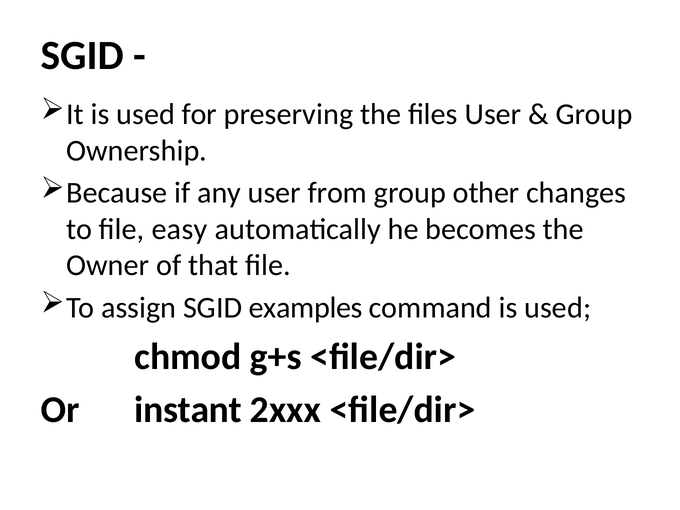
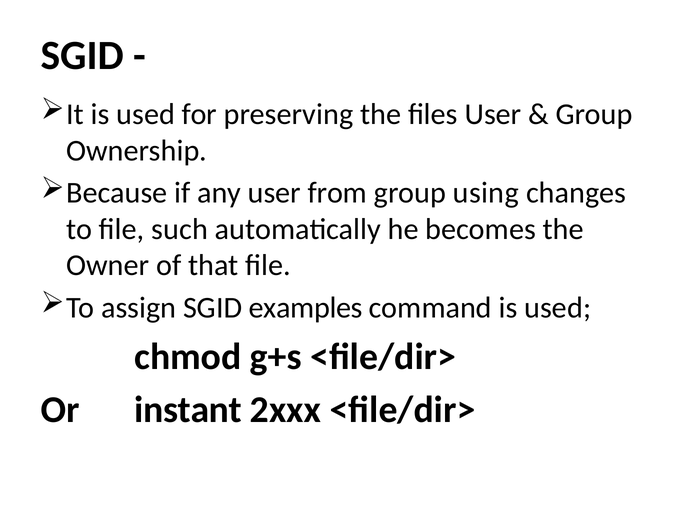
other: other -> using
easy: easy -> such
